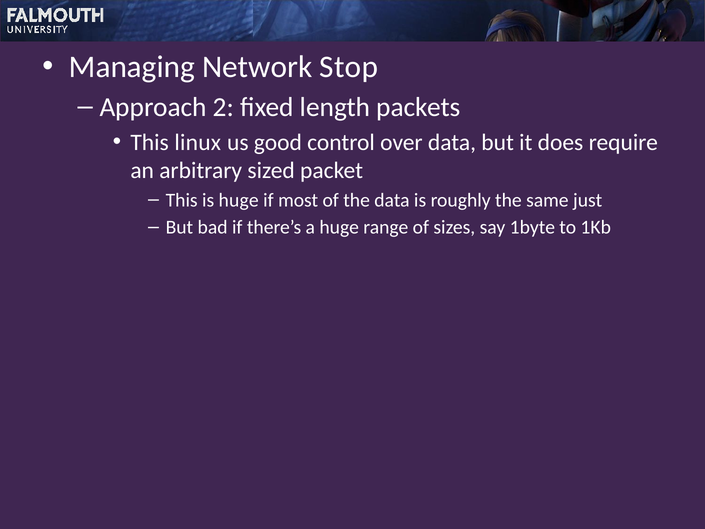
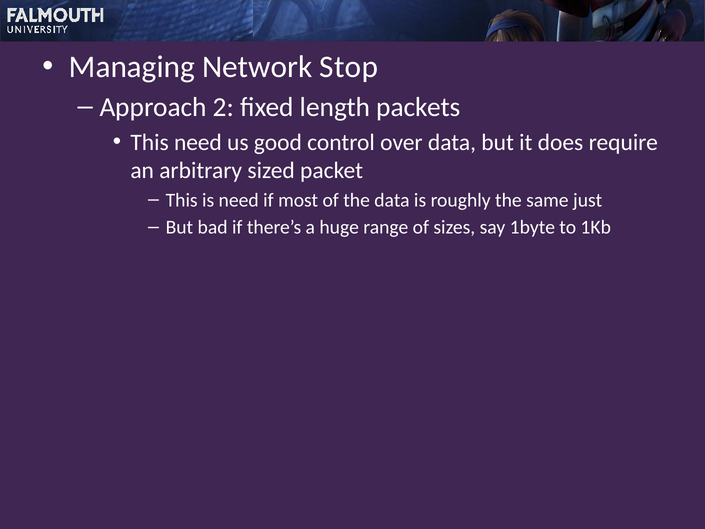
This linux: linux -> need
is huge: huge -> need
